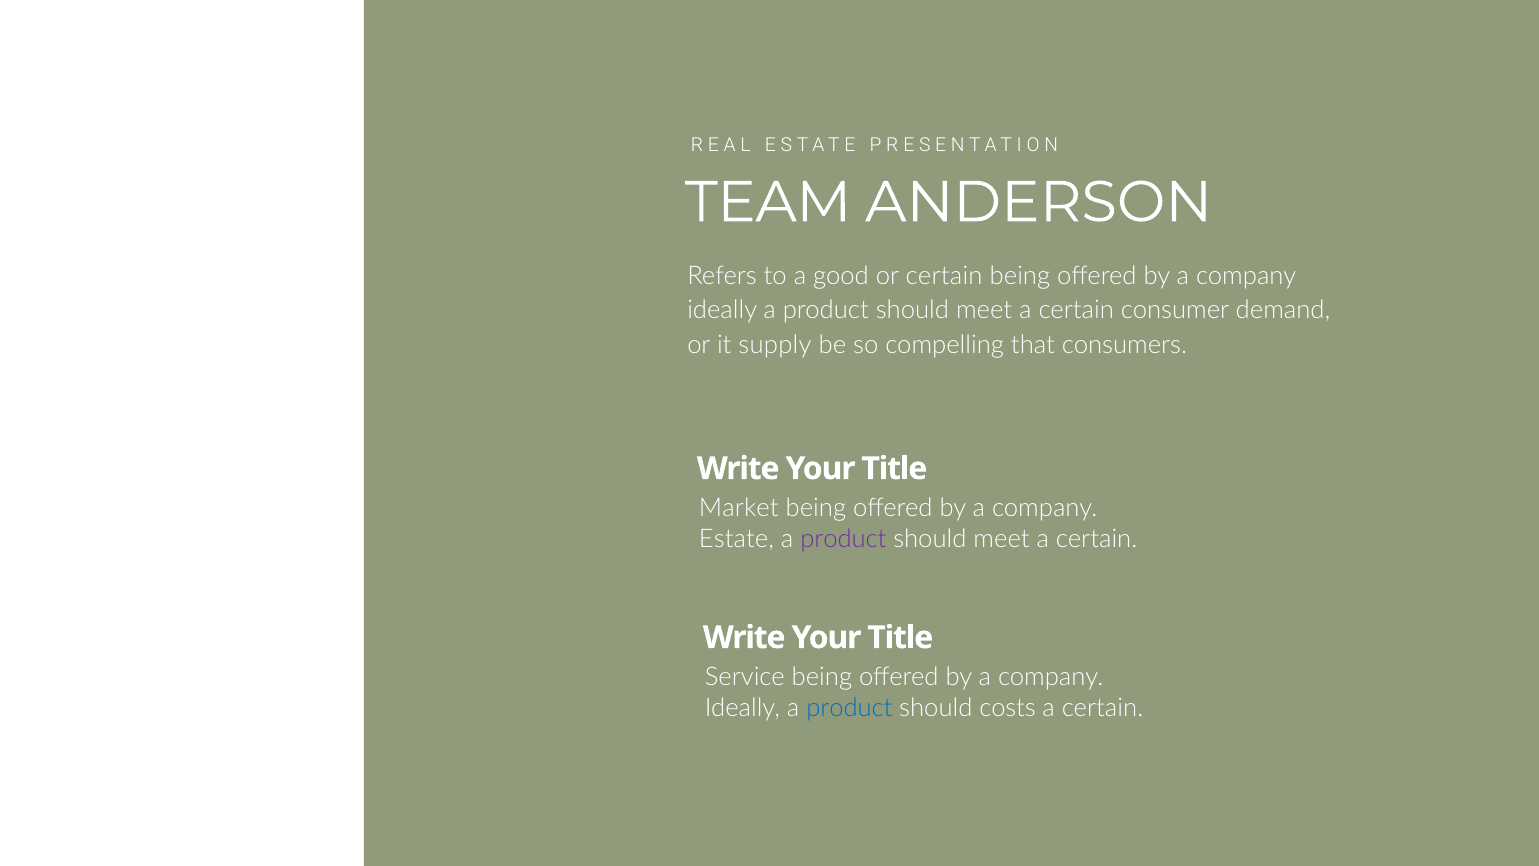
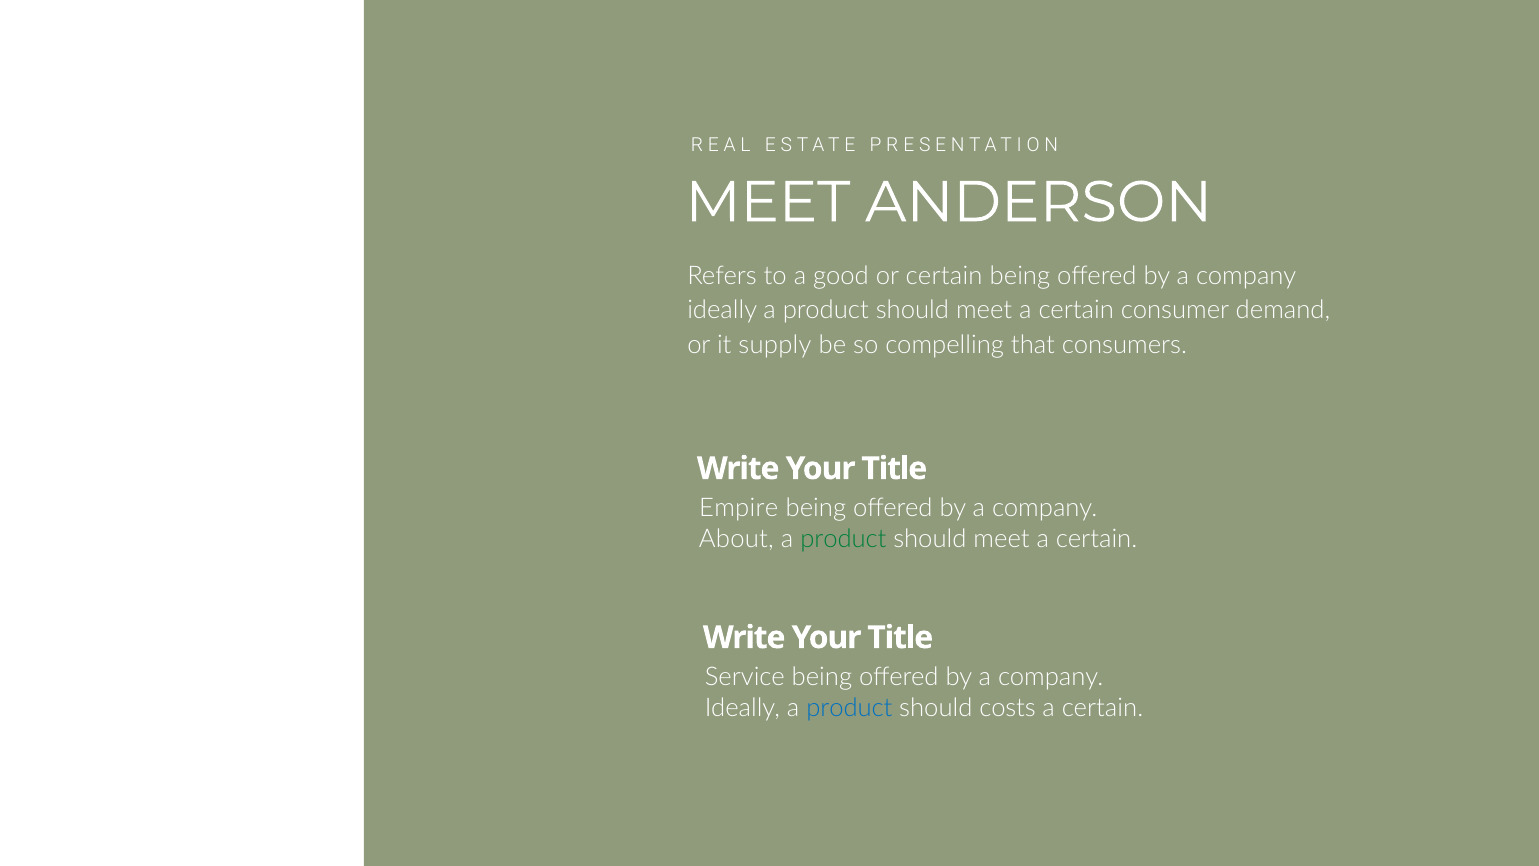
TEAM at (768, 202): TEAM -> MEET
Market: Market -> Empire
Estate: Estate -> About
product at (843, 539) colour: purple -> green
